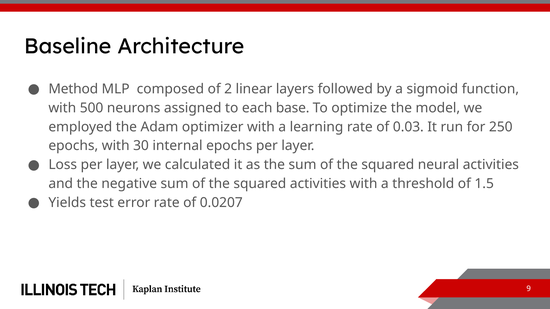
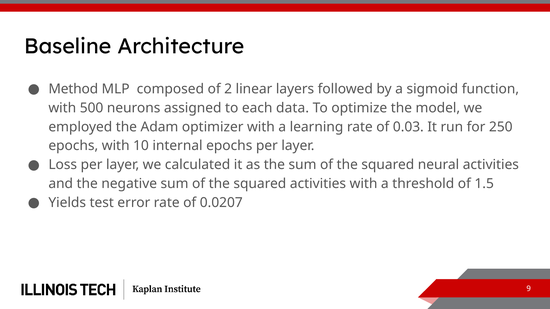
base: base -> data
30: 30 -> 10
